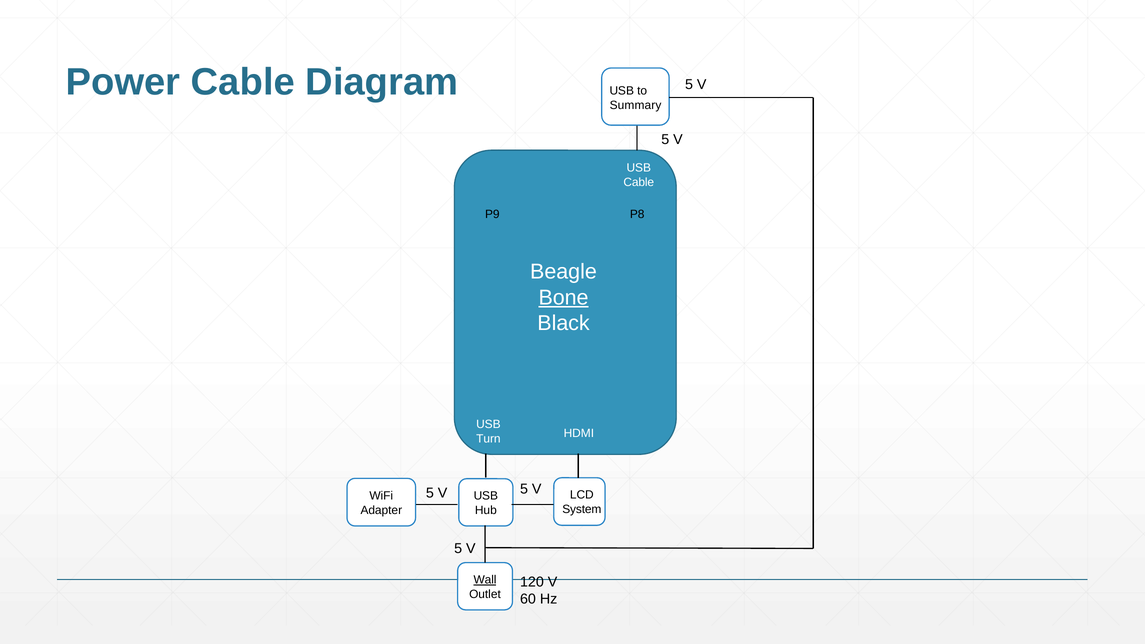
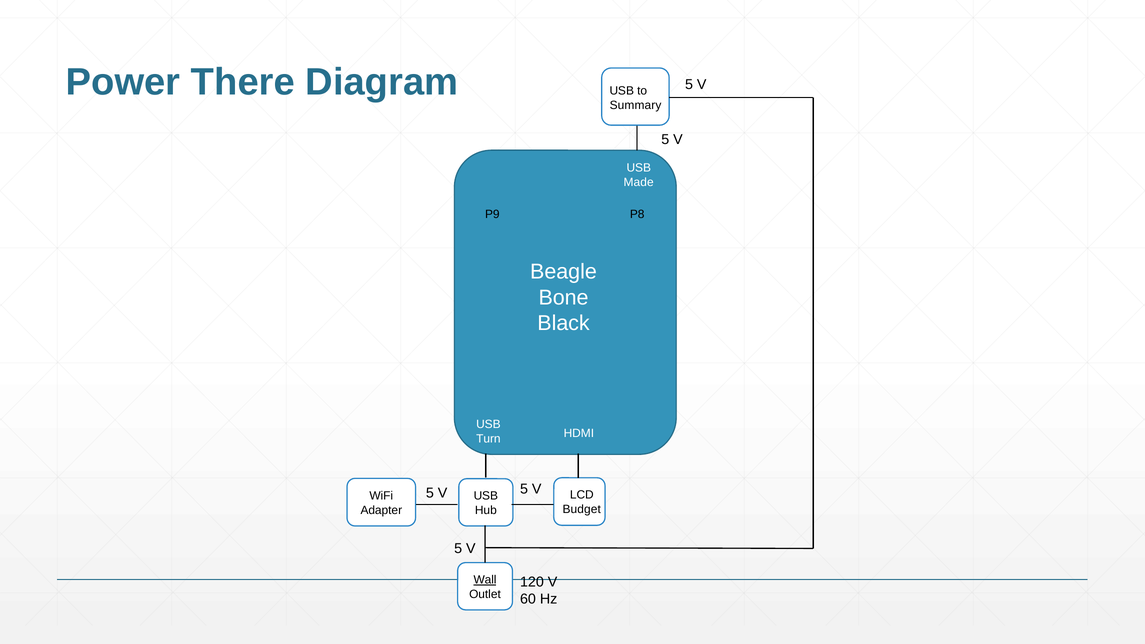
Power Cable: Cable -> There
Cable at (639, 182): Cable -> Made
Bone underline: present -> none
System: System -> Budget
